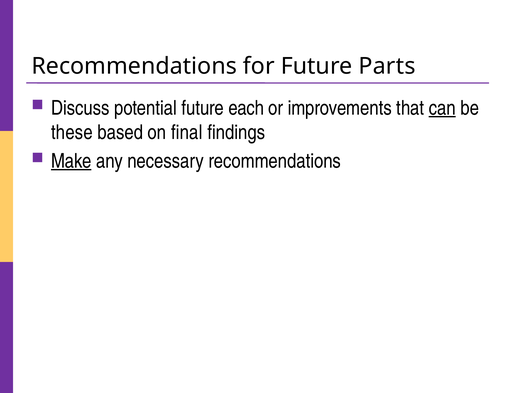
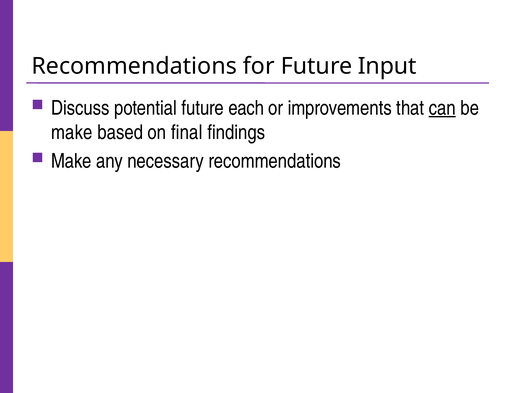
Parts: Parts -> Input
these at (72, 132): these -> make
Make at (71, 161) underline: present -> none
